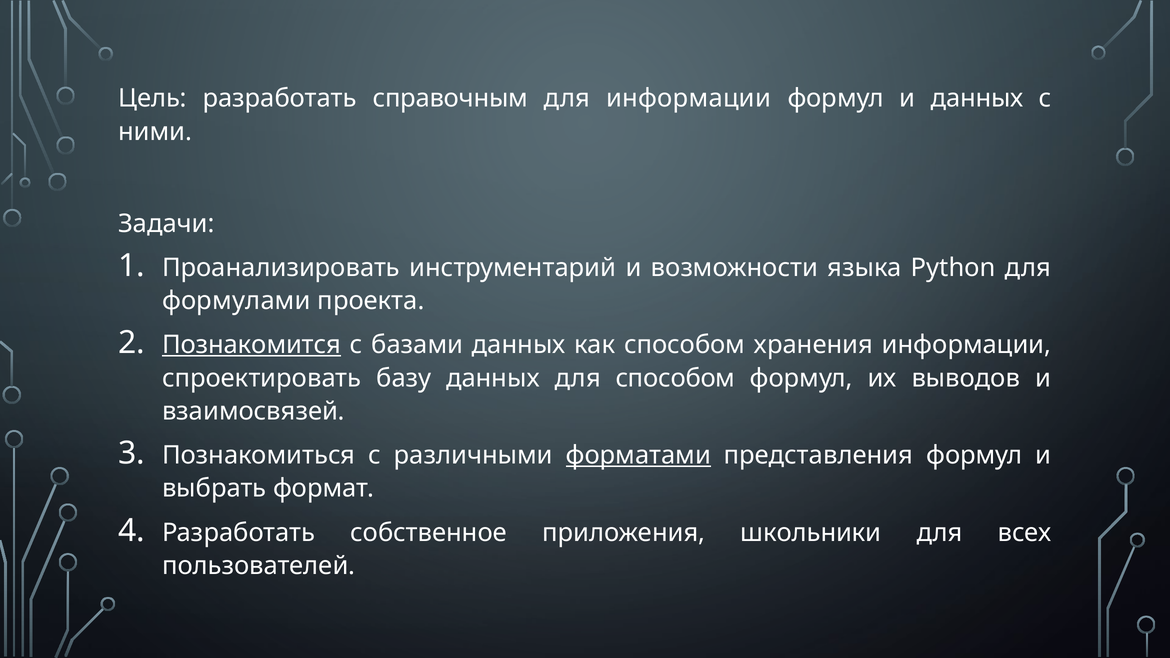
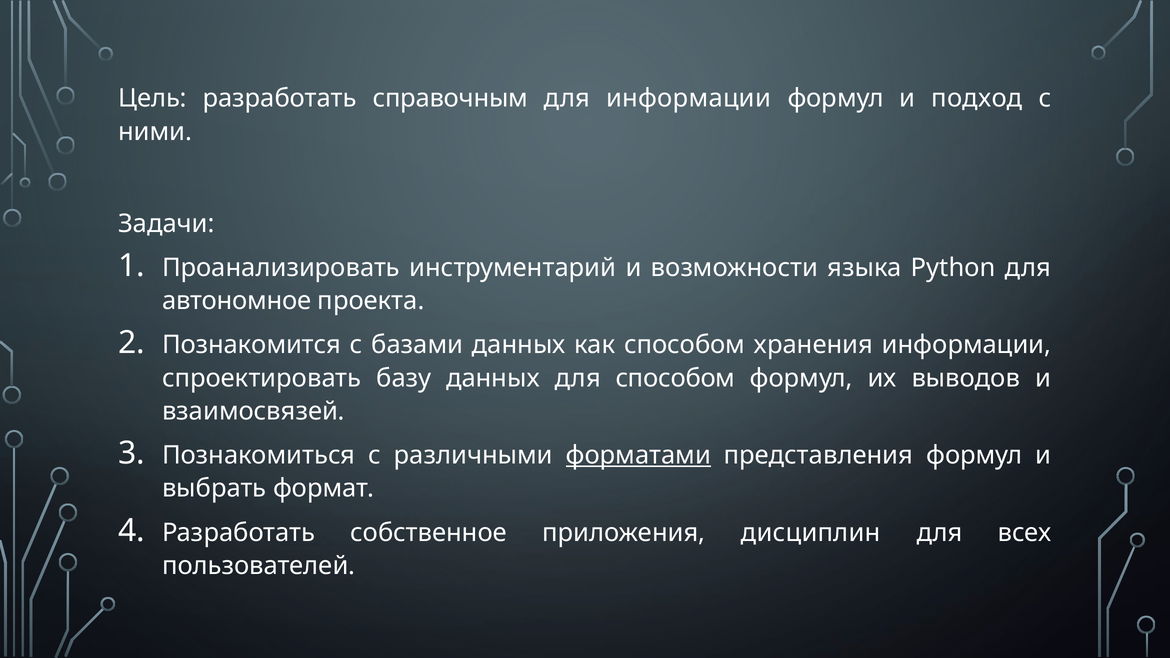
и данных: данных -> подход
формулами: формулами -> автономное
Познакомится underline: present -> none
школьники: школьники -> дисциплин
